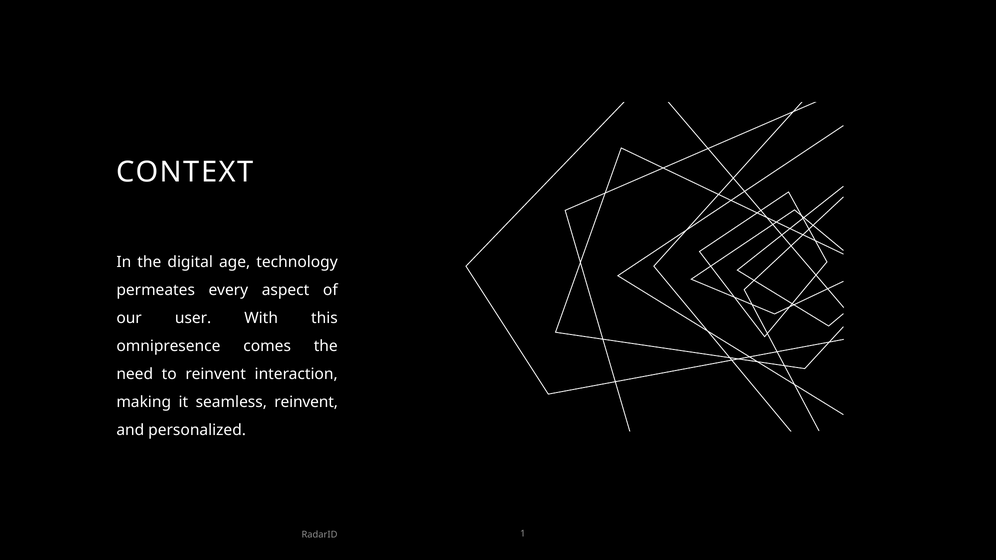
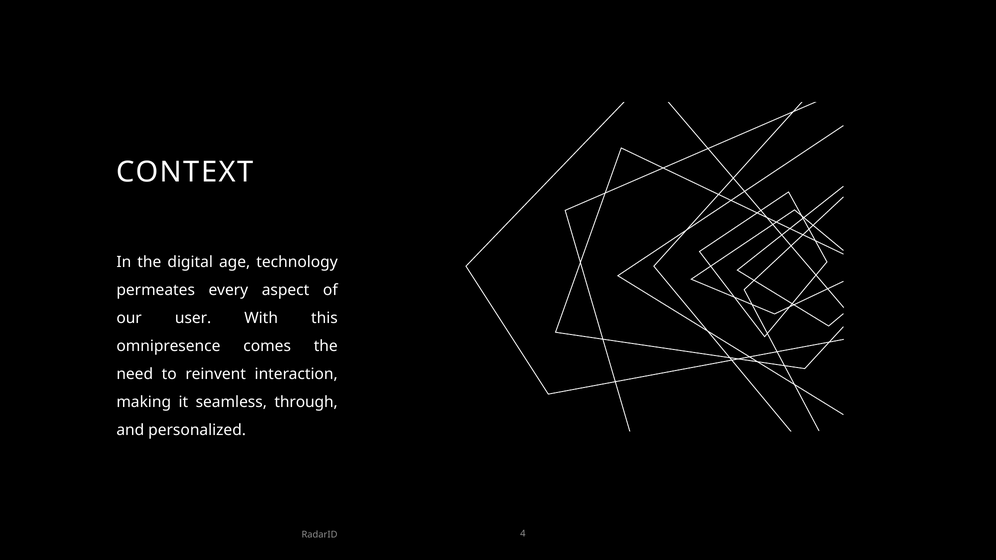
seamless reinvent: reinvent -> through
1: 1 -> 4
